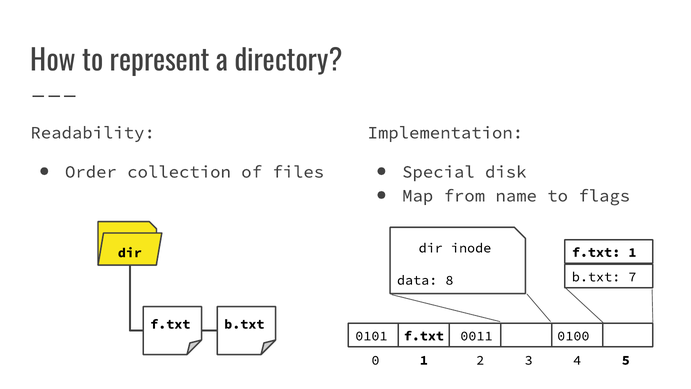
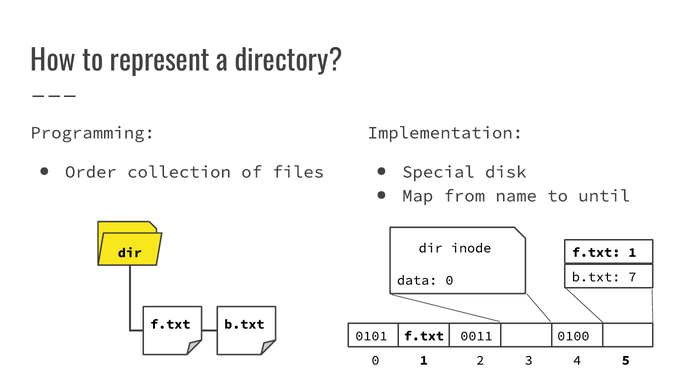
Readability: Readability -> Programming
flags: flags -> until
data 8: 8 -> 0
